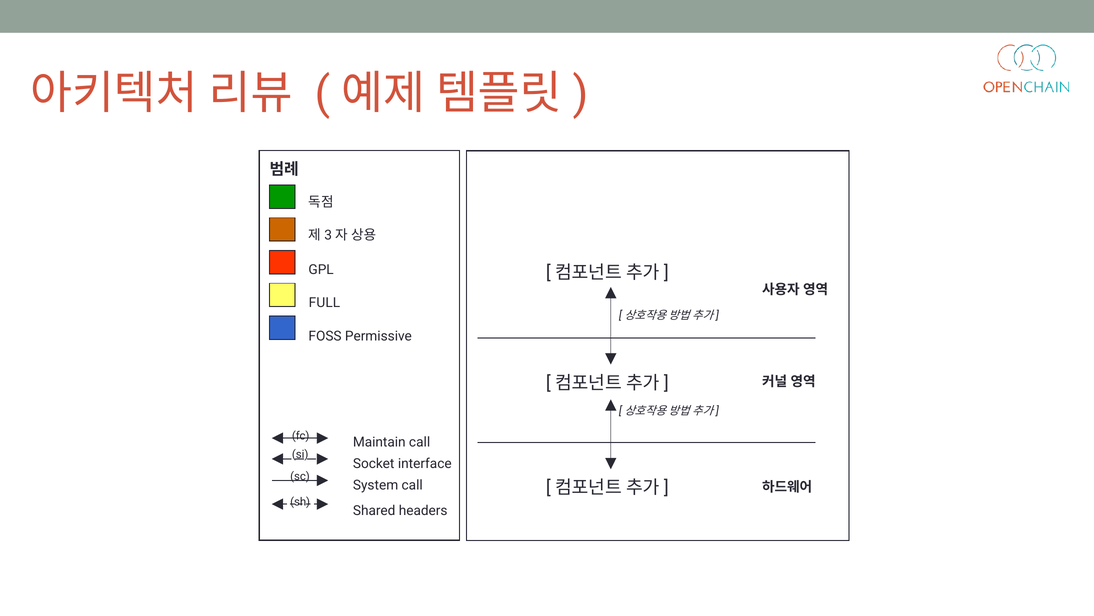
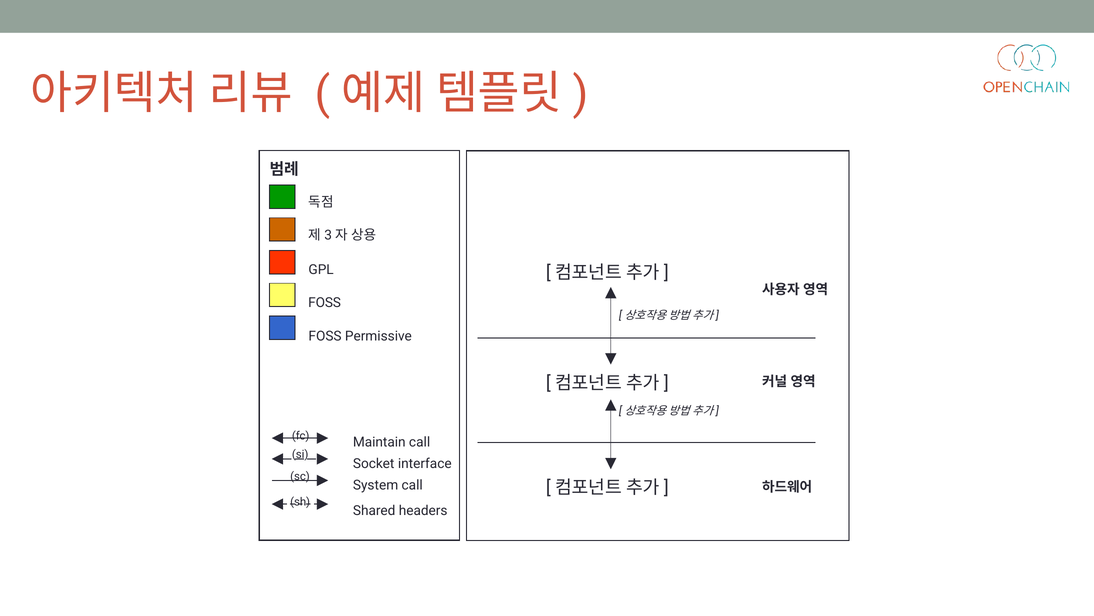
FULL at (324, 302): FULL -> FOSS
